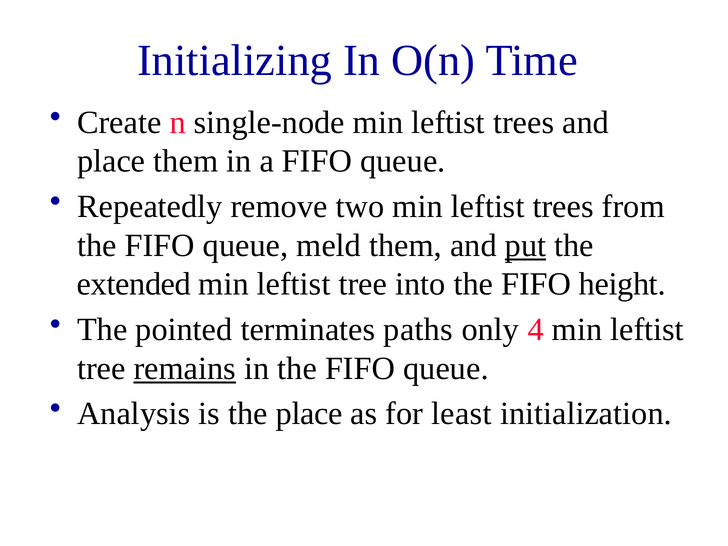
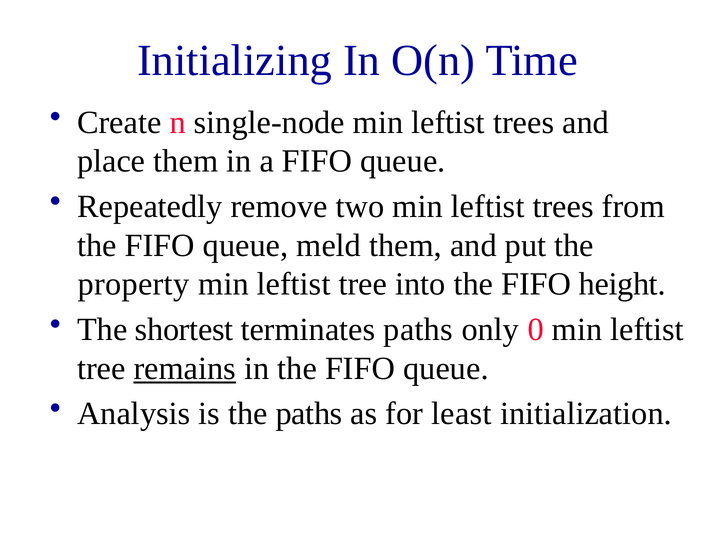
put underline: present -> none
extended: extended -> property
pointed: pointed -> shortest
4: 4 -> 0
the place: place -> paths
